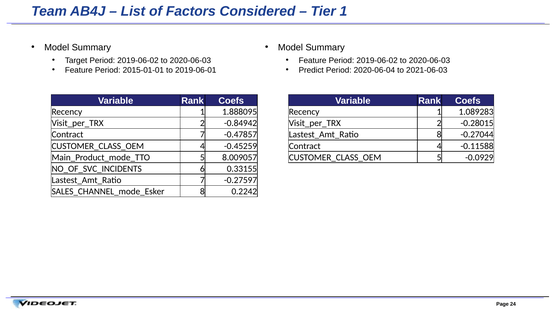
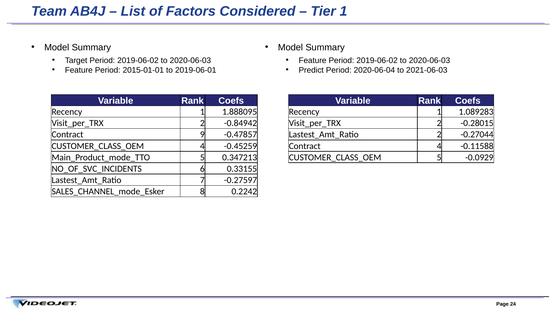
Contract 7: 7 -> 9
8 at (439, 135): 8 -> 2
8.009057: 8.009057 -> 0.347213
